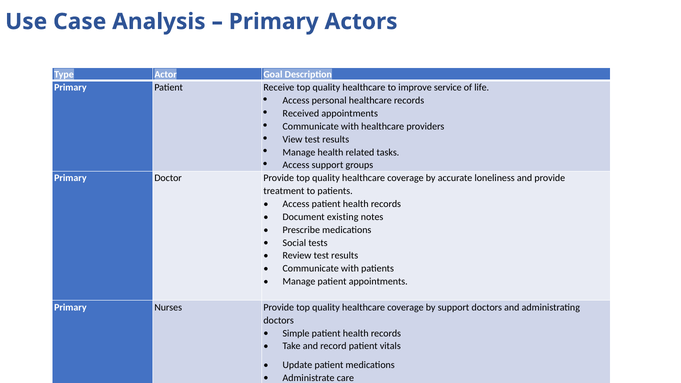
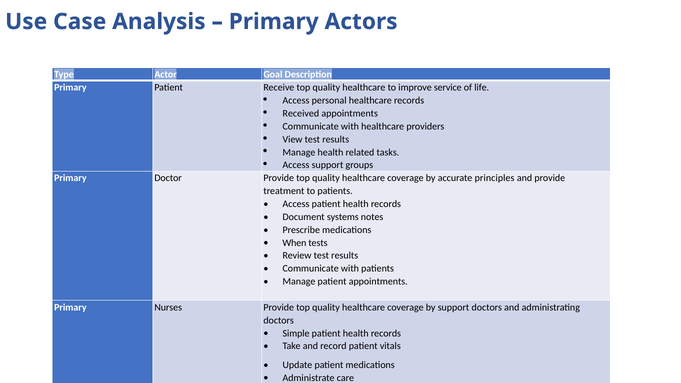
loneliness: loneliness -> principles
existing: existing -> systems
Social: Social -> When
